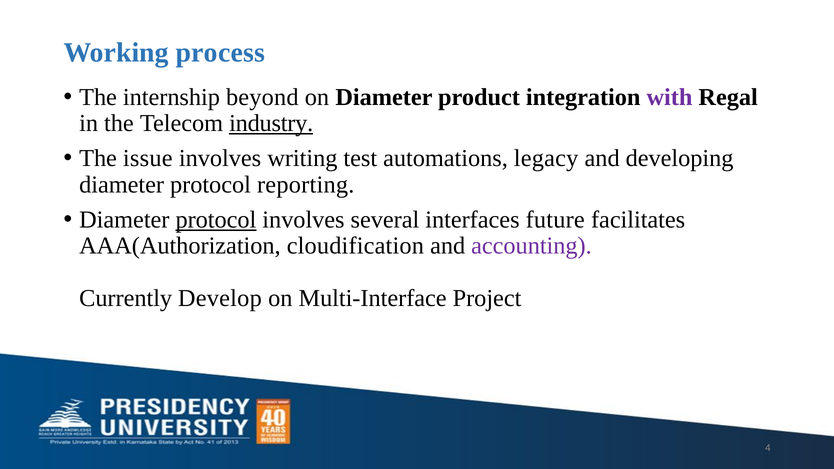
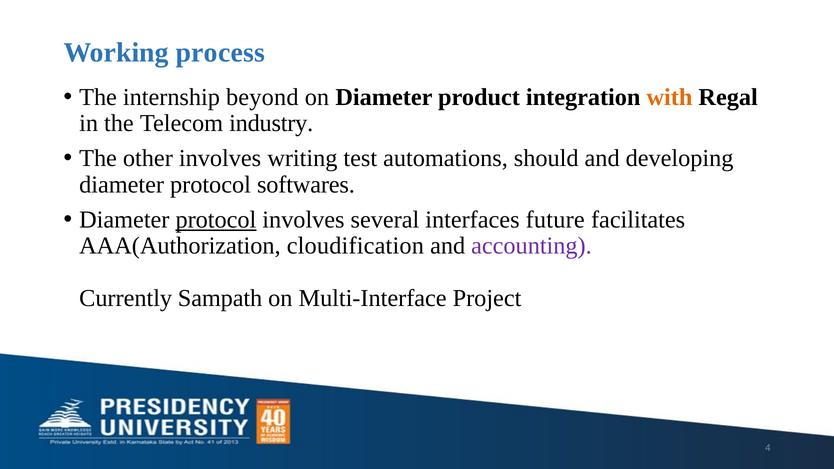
with colour: purple -> orange
industry underline: present -> none
issue: issue -> other
legacy: legacy -> should
reporting: reporting -> softwares
Develop: Develop -> Sampath
